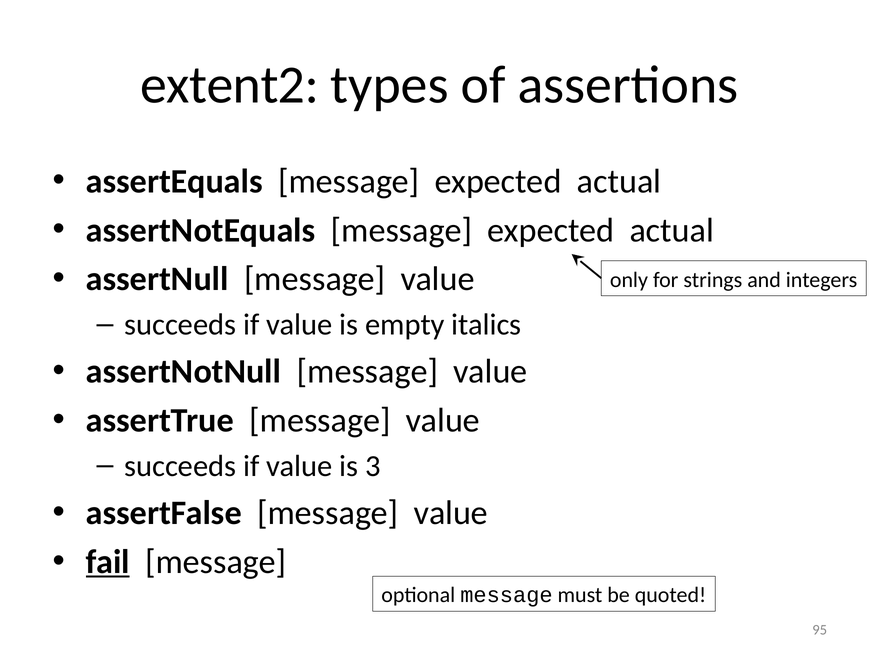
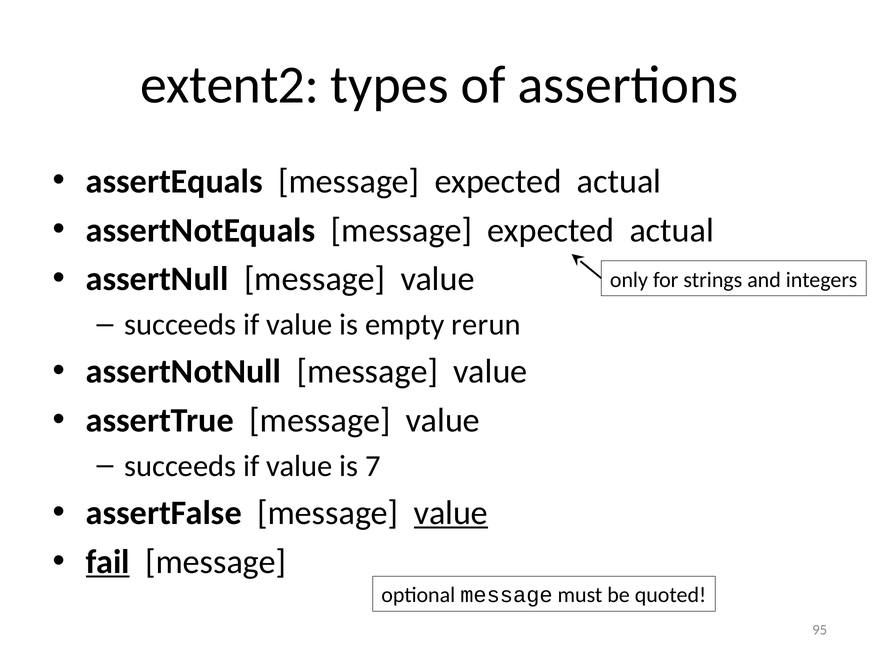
italics: italics -> rerun
3: 3 -> 7
value at (451, 513) underline: none -> present
